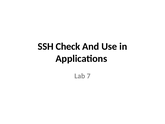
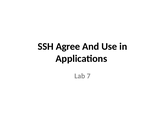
Check: Check -> Agree
